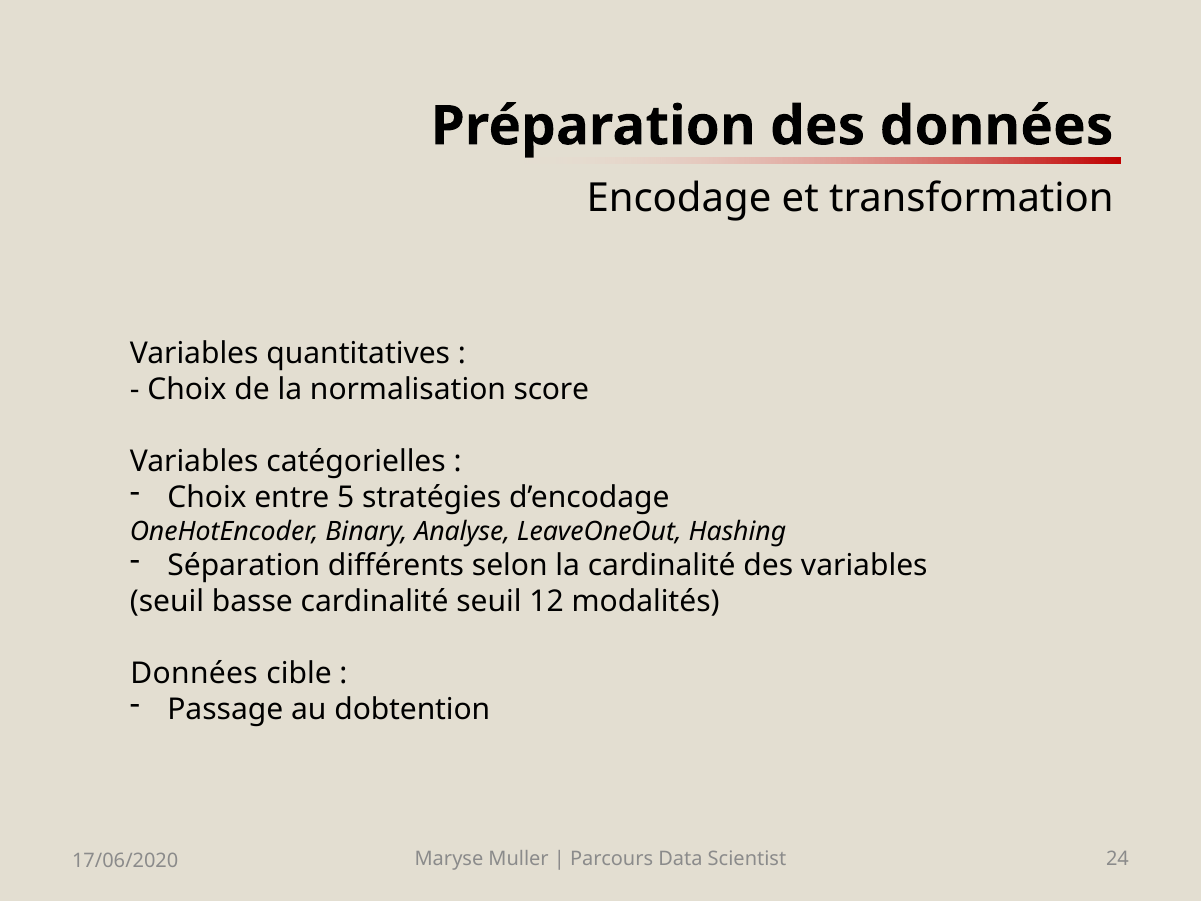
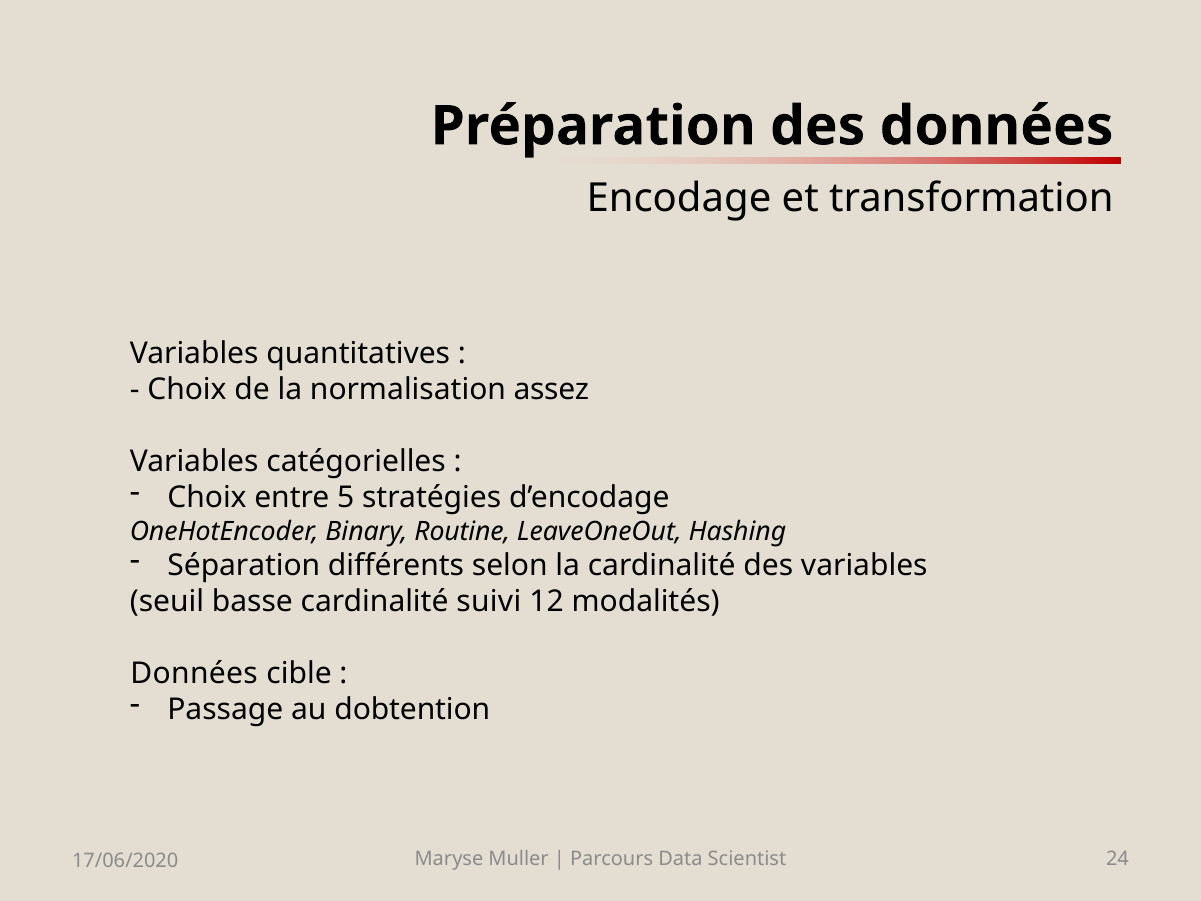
score: score -> assez
Analyse: Analyse -> Routine
cardinalité seuil: seuil -> suivi
